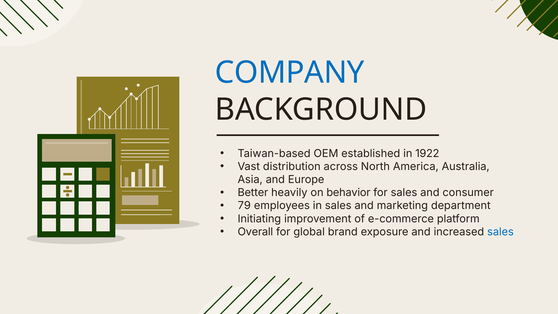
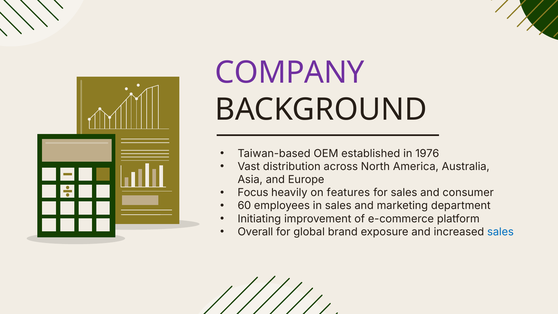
COMPANY colour: blue -> purple
1922: 1922 -> 1976
Better: Better -> Focus
behavior: behavior -> features
79: 79 -> 60
